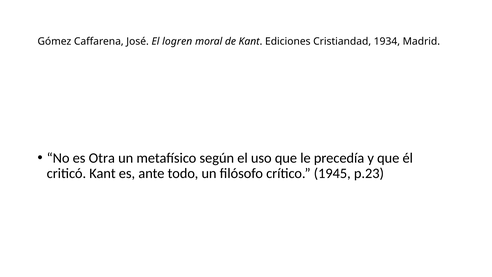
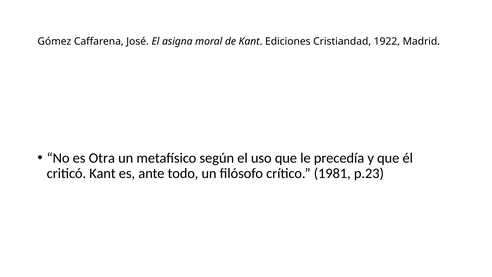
logren: logren -> asigna
1934: 1934 -> 1922
1945: 1945 -> 1981
